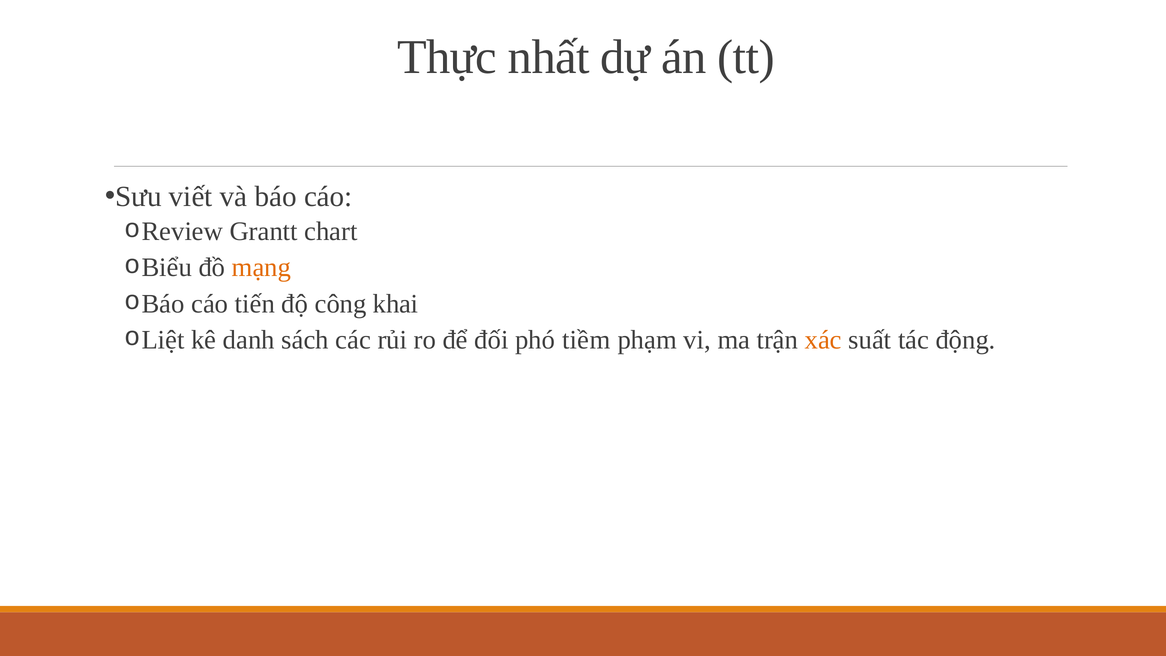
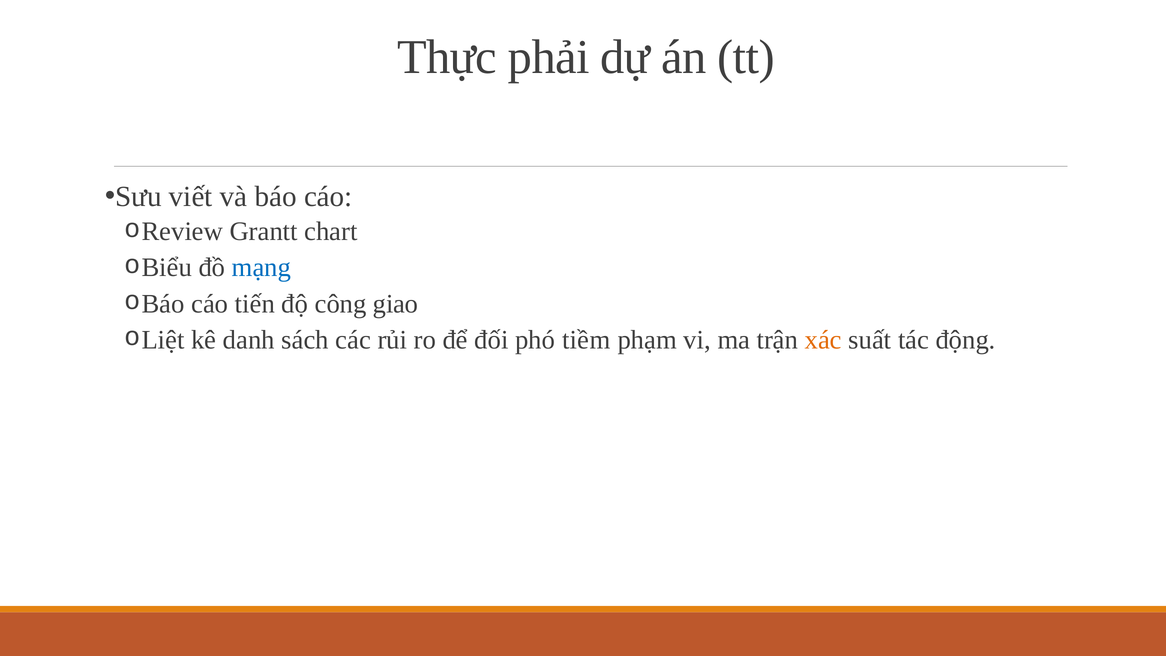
nhất: nhất -> phải
mạng colour: orange -> blue
khai: khai -> giao
